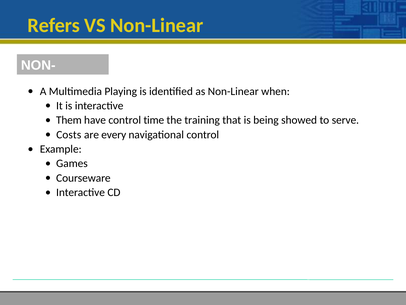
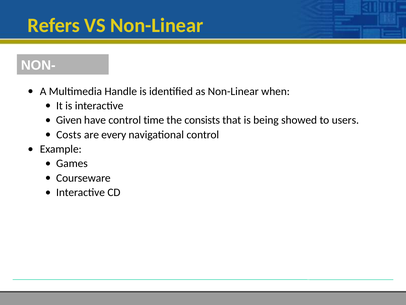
Playing: Playing -> Handle
Them: Them -> Given
training: training -> consists
serve: serve -> users
